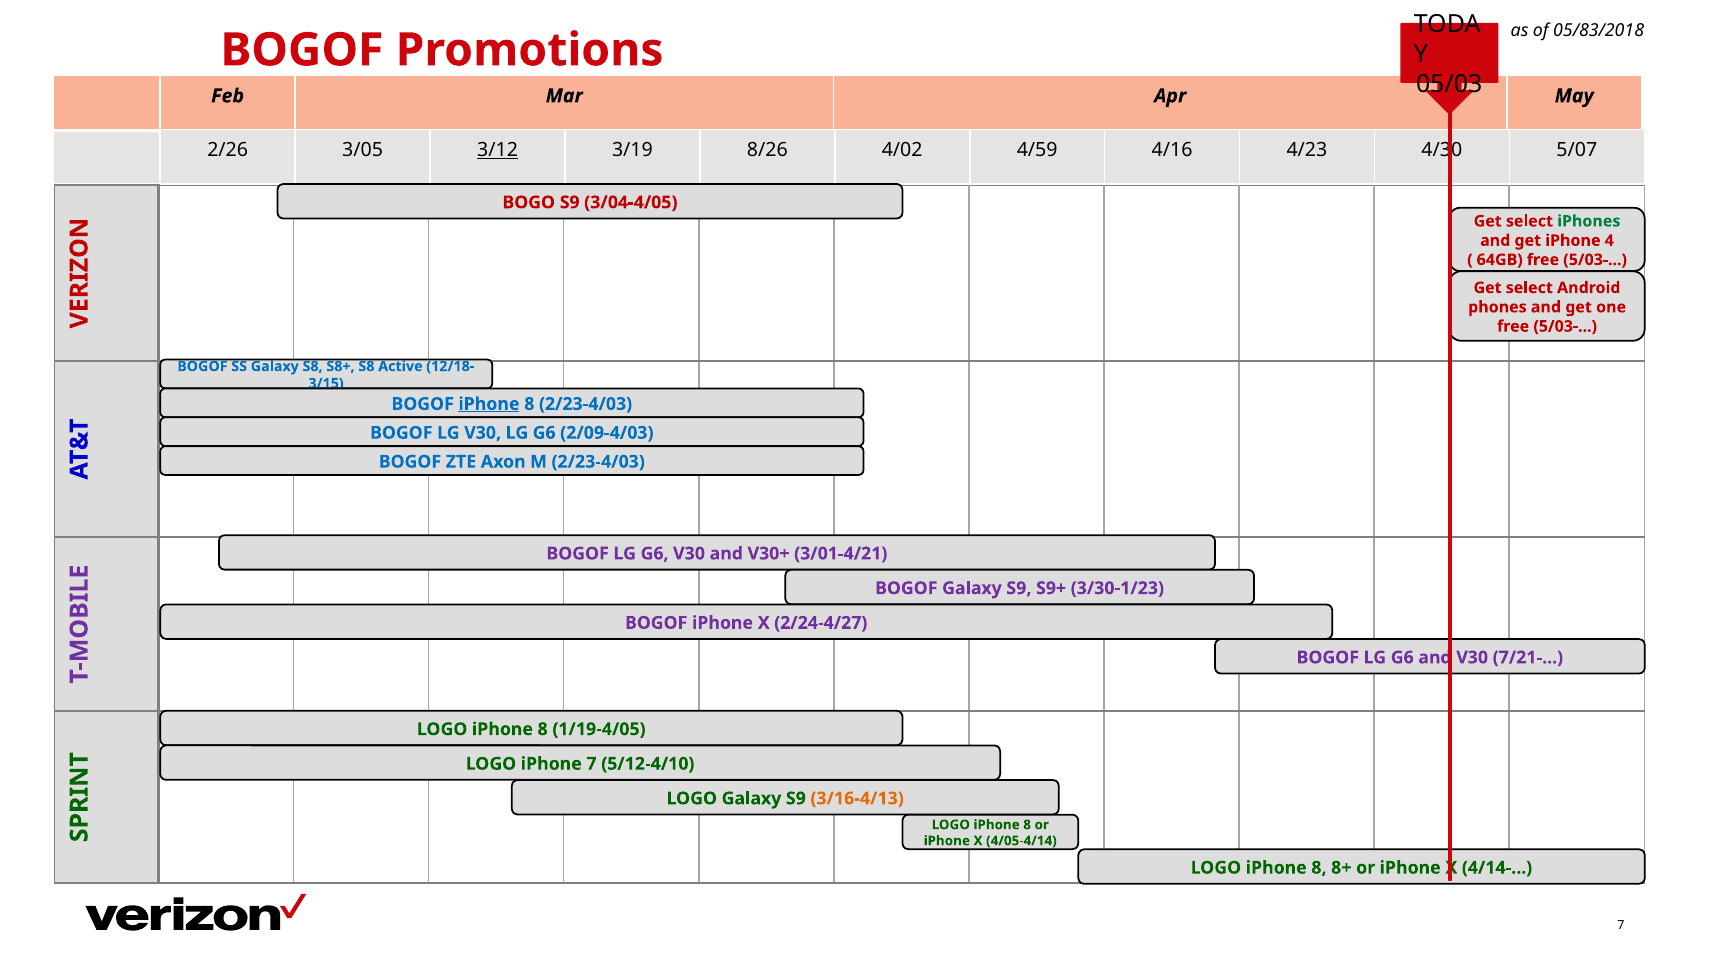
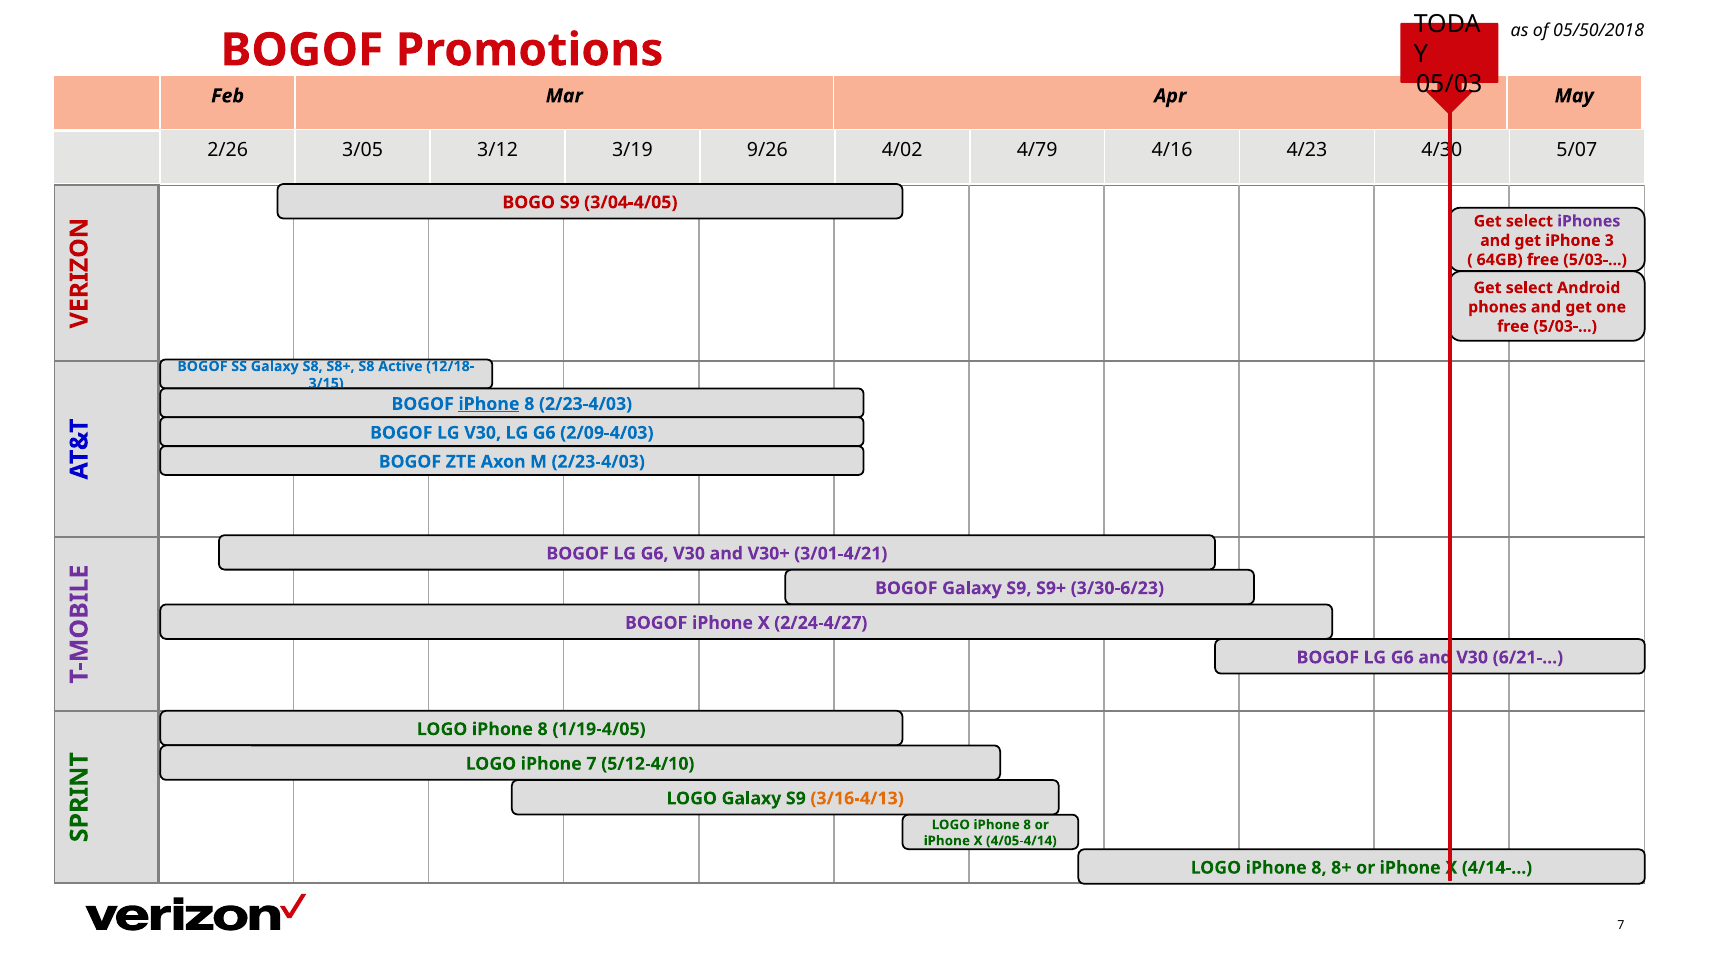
05/83/2018: 05/83/2018 -> 05/50/2018
3/12 underline: present -> none
8/26: 8/26 -> 9/26
4/59: 4/59 -> 4/79
iPhones colour: green -> purple
4: 4 -> 3
3/30-1/23: 3/30-1/23 -> 3/30-6/23
7/21-: 7/21- -> 6/21-
